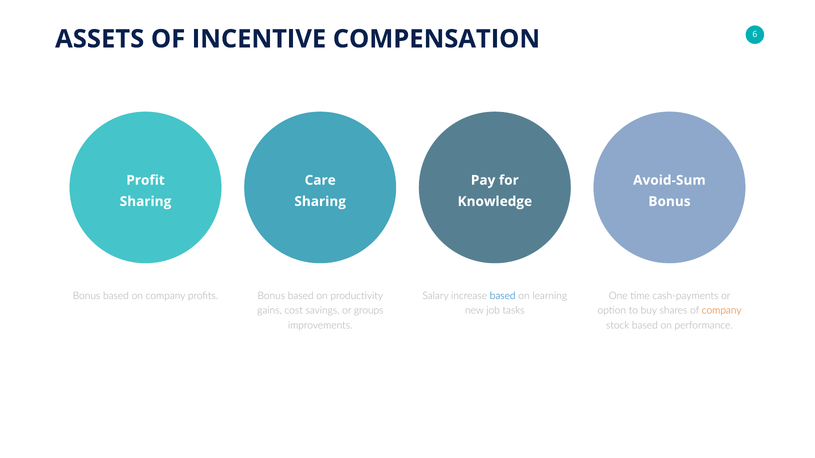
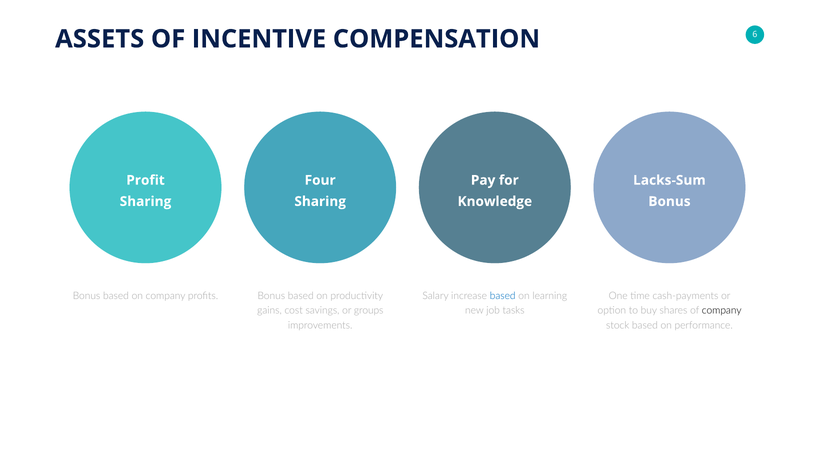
Care: Care -> Four
Avoid-Sum: Avoid-Sum -> Lacks-Sum
company at (722, 311) colour: orange -> black
